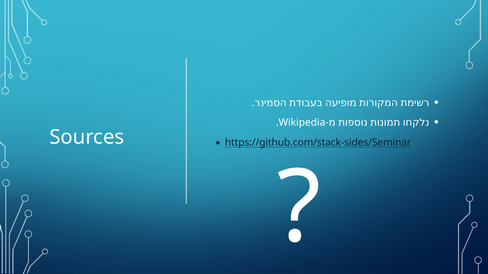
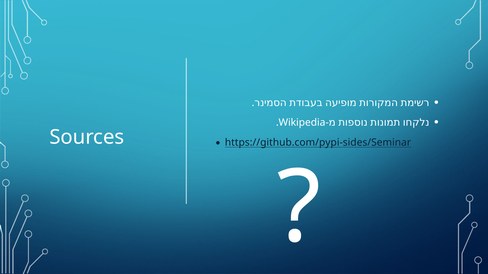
https://github.com/stack-sides/Seminar: https://github.com/stack-sides/Seminar -> https://github.com/pypi-sides/Seminar
